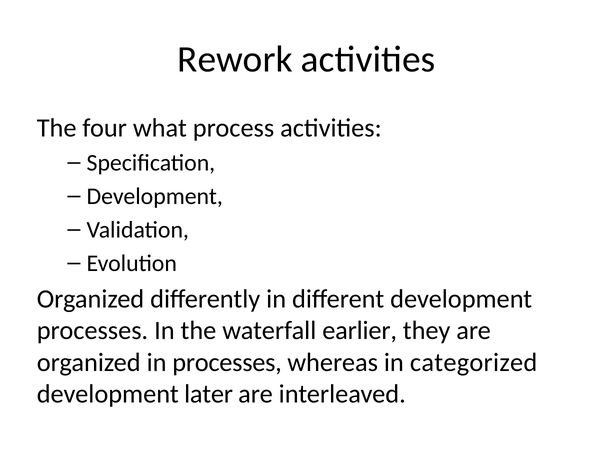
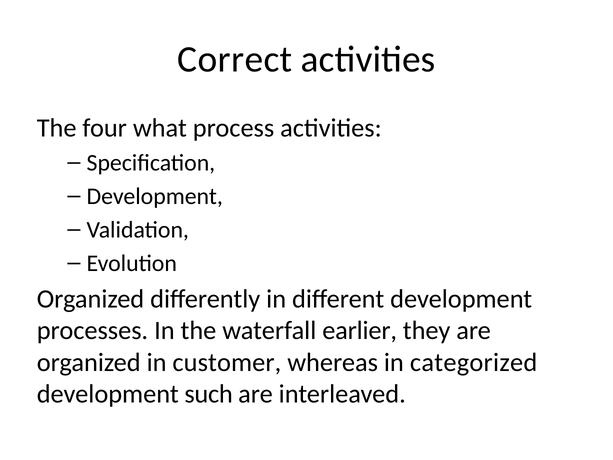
Rework: Rework -> Correct
in processes: processes -> customer
later: later -> such
